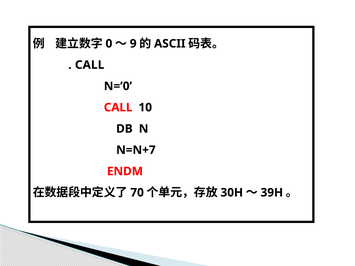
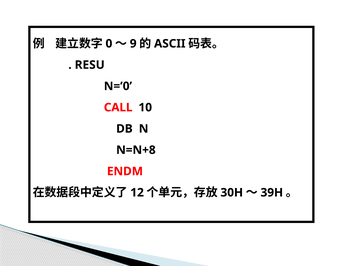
CALL at (90, 65): CALL -> RESU
N=N+7: N=N+7 -> N=N+8
70: 70 -> 12
